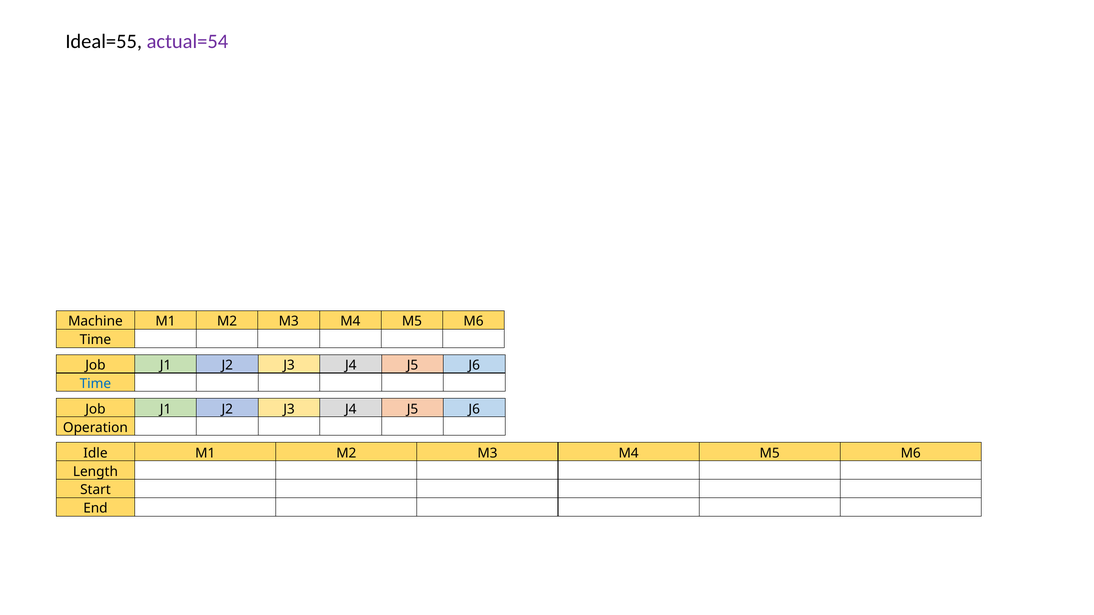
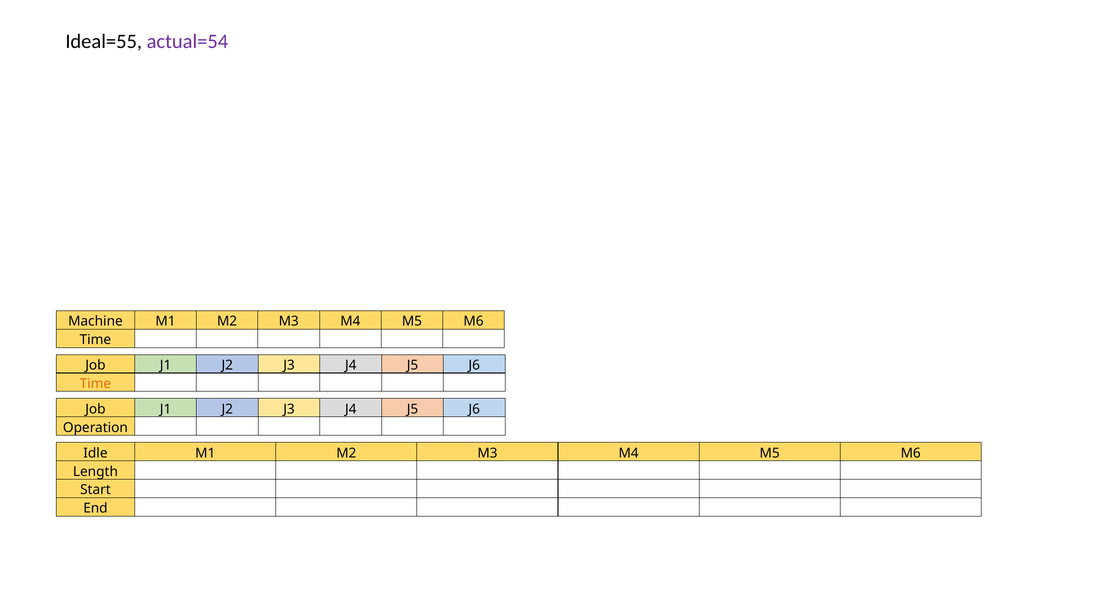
Time at (95, 384) colour: blue -> orange
